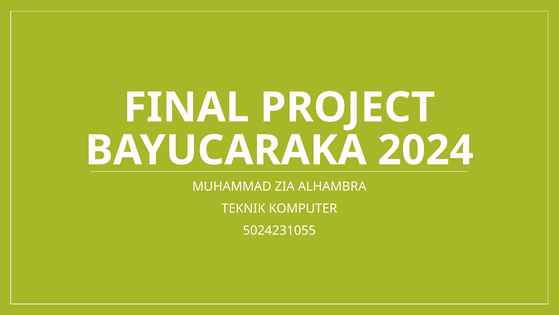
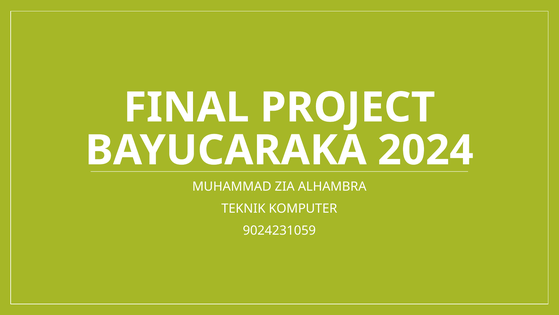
5024231055: 5024231055 -> 9024231059
